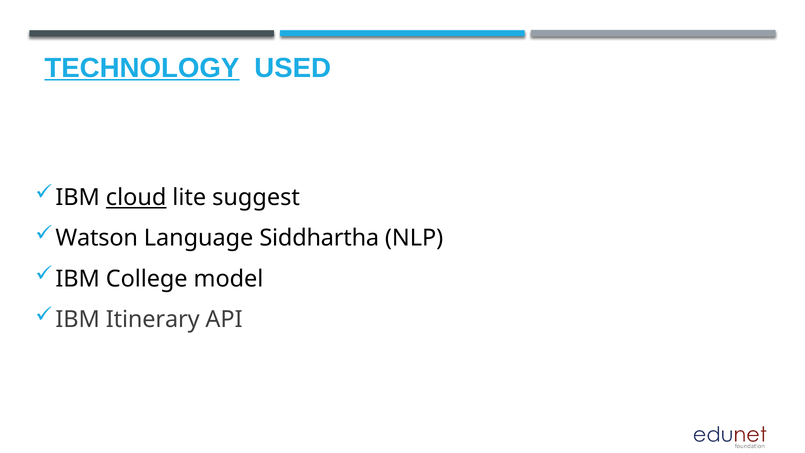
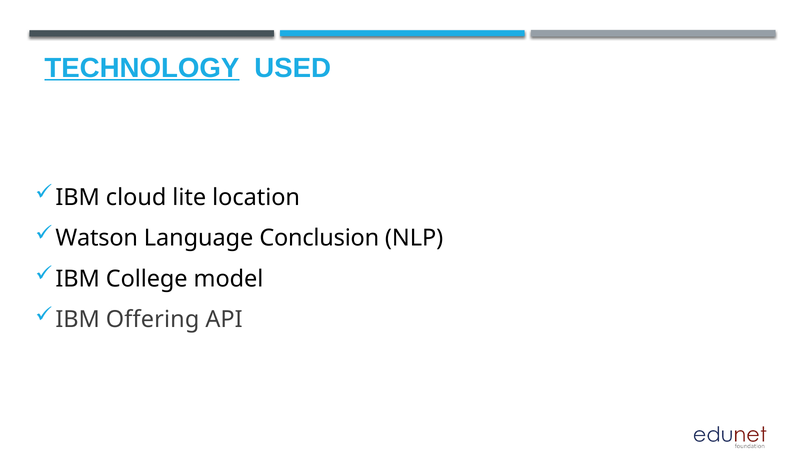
cloud underline: present -> none
suggest: suggest -> location
Siddhartha: Siddhartha -> Conclusion
Itinerary: Itinerary -> Offering
